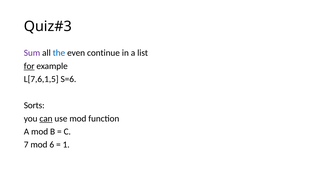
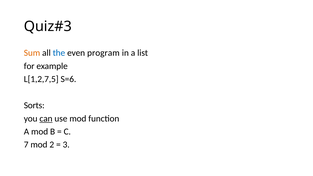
Sum colour: purple -> orange
continue: continue -> program
for underline: present -> none
L[7,6,1,5: L[7,6,1,5 -> L[1,2,7,5
6: 6 -> 2
1: 1 -> 3
